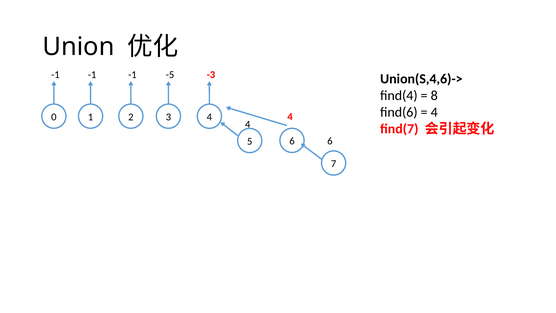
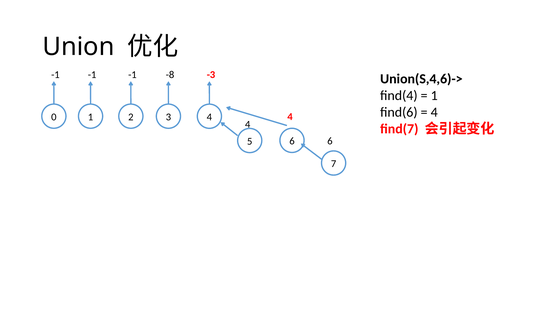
-5: -5 -> -8
8 at (434, 95): 8 -> 1
